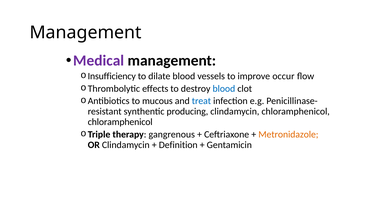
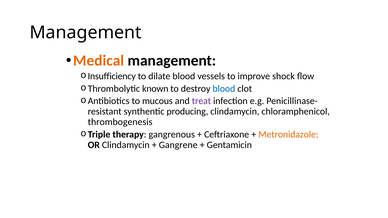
Medical colour: purple -> orange
occur: occur -> shock
effects: effects -> known
treat colour: blue -> purple
chloramphenicol at (120, 122): chloramphenicol -> thrombogenesis
Definition: Definition -> Gangrene
